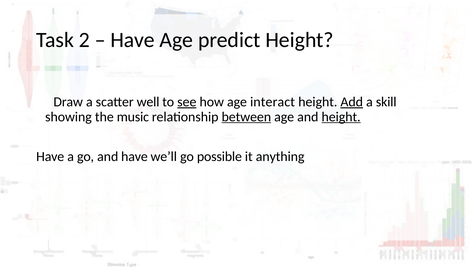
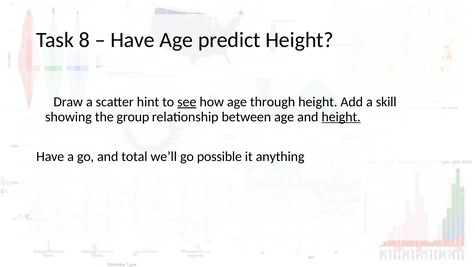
2: 2 -> 8
well: well -> hint
interact: interact -> through
Add underline: present -> none
music: music -> group
between underline: present -> none
and have: have -> total
